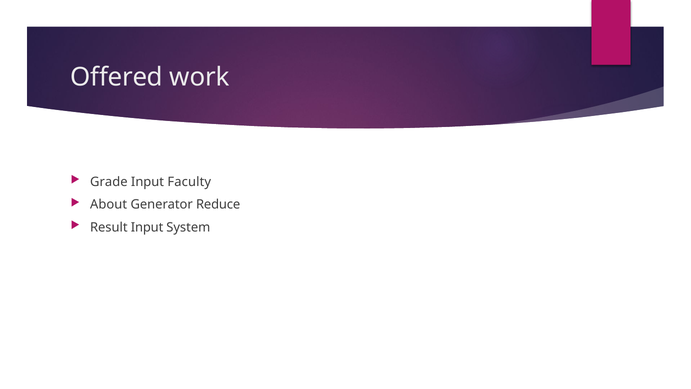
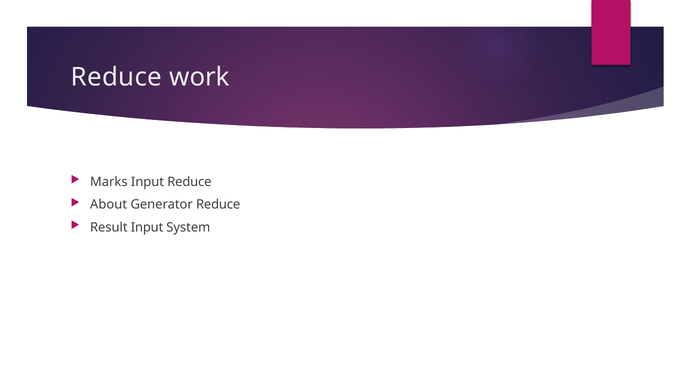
Offered at (117, 77): Offered -> Reduce
Grade: Grade -> Marks
Input Faculty: Faculty -> Reduce
